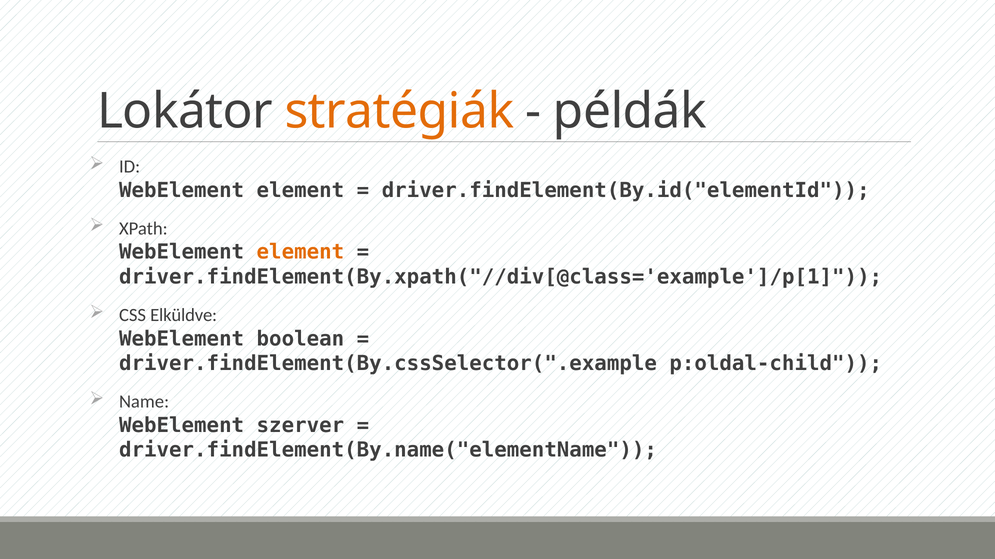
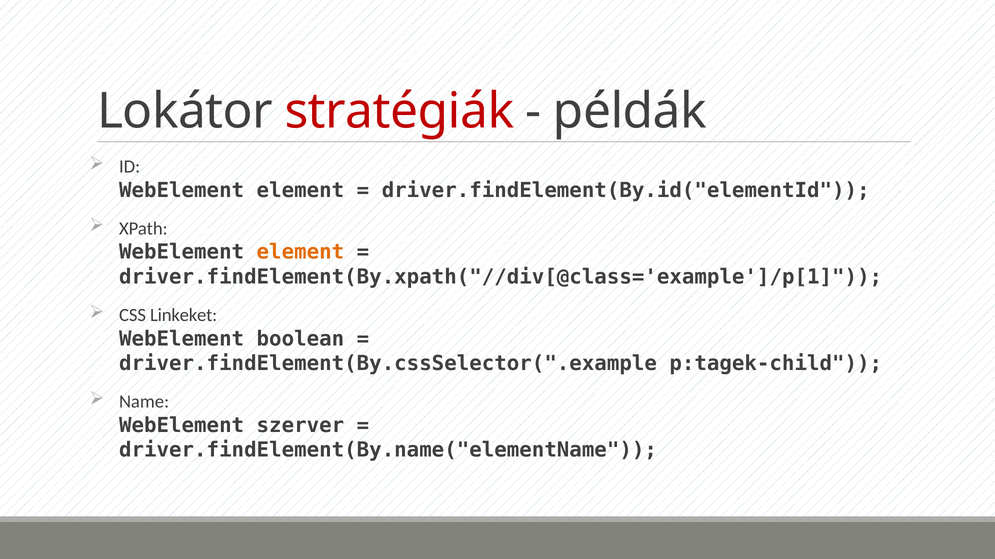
stratégiák colour: orange -> red
Elküldve: Elküldve -> Linkeket
p:oldal-child: p:oldal-child -> p:tagek-child
